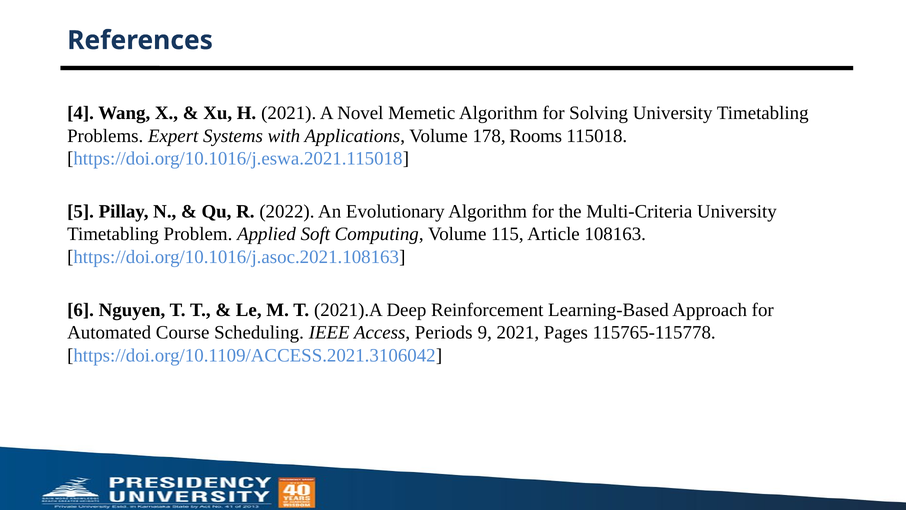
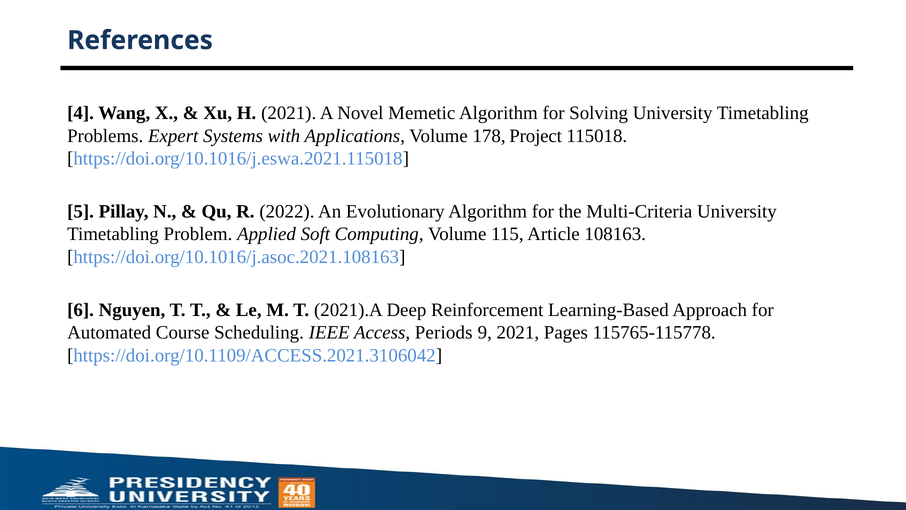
Rooms: Rooms -> Project
